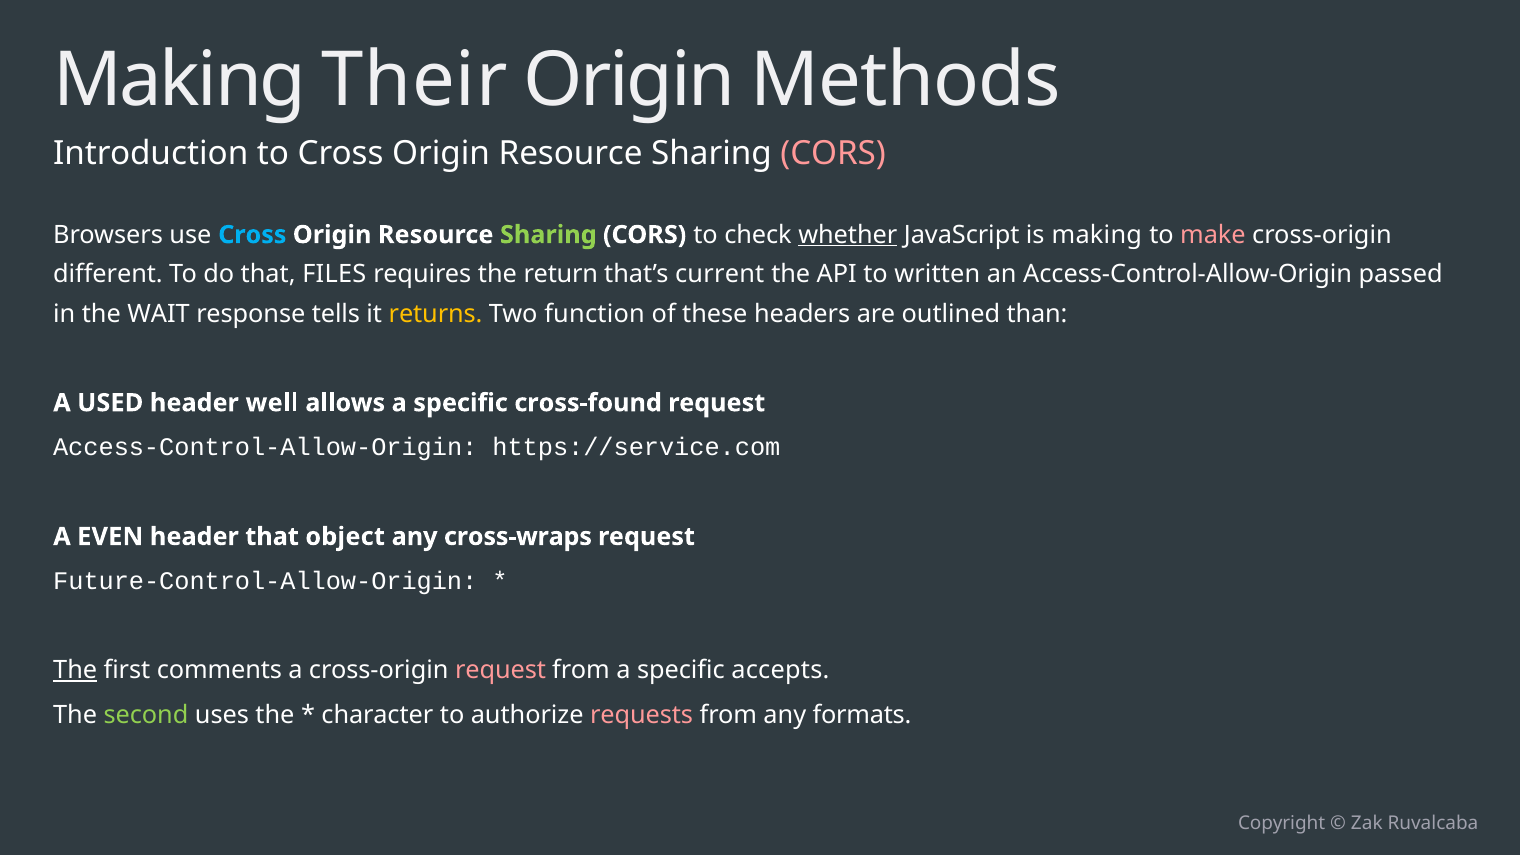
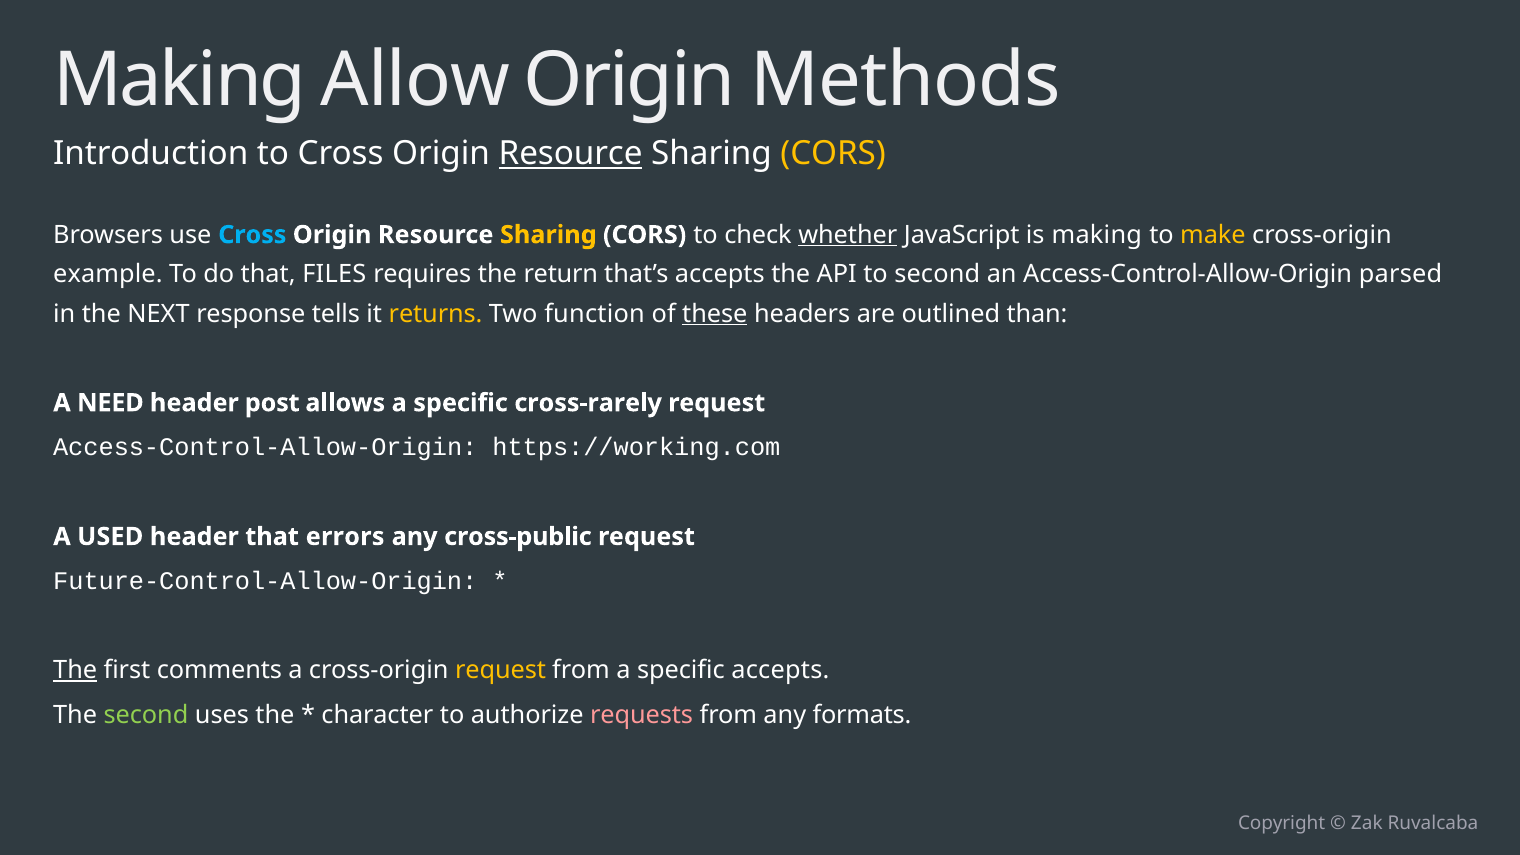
Their: Their -> Allow
Resource at (571, 153) underline: none -> present
CORS at (833, 153) colour: pink -> yellow
Sharing at (548, 235) colour: light green -> yellow
make colour: pink -> yellow
different: different -> example
that’s current: current -> accepts
to written: written -> second
passed: passed -> parsed
WAIT: WAIT -> NEXT
these underline: none -> present
USED: USED -> NEED
well: well -> post
cross-found: cross-found -> cross-rarely
https://service.com: https://service.com -> https://working.com
EVEN: EVEN -> USED
object: object -> errors
cross-wraps: cross-wraps -> cross-public
request at (500, 670) colour: pink -> yellow
